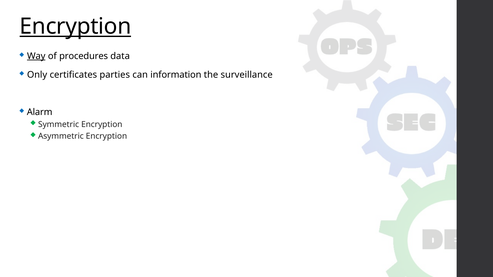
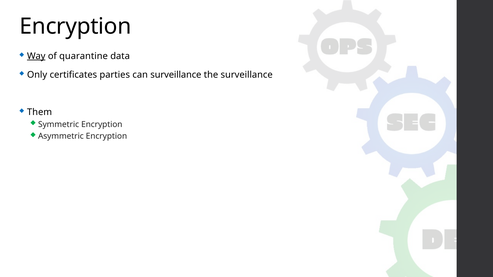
Encryption at (75, 27) underline: present -> none
procedures: procedures -> quarantine
can information: information -> surveillance
Alarm: Alarm -> Them
